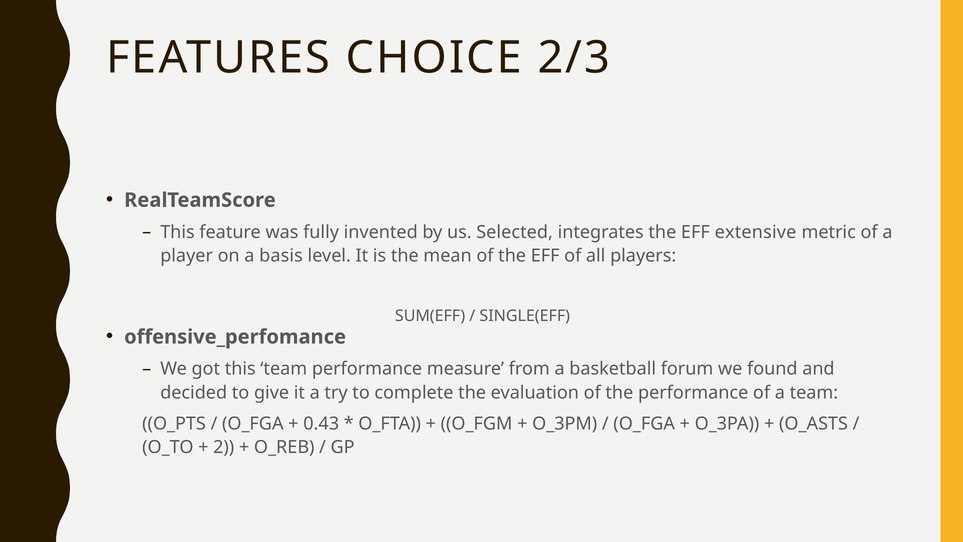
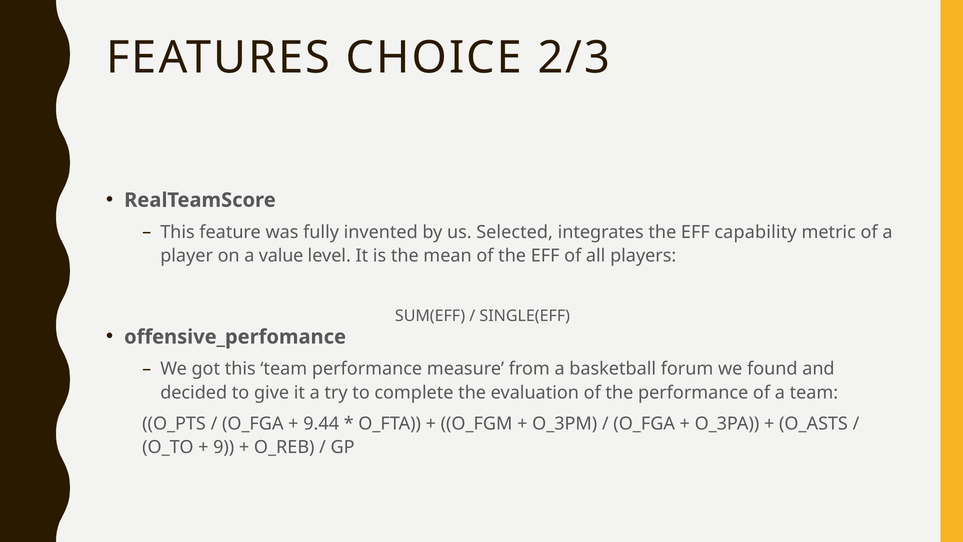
extensive: extensive -> capability
basis: basis -> value
0.43: 0.43 -> 9.44
2: 2 -> 9
